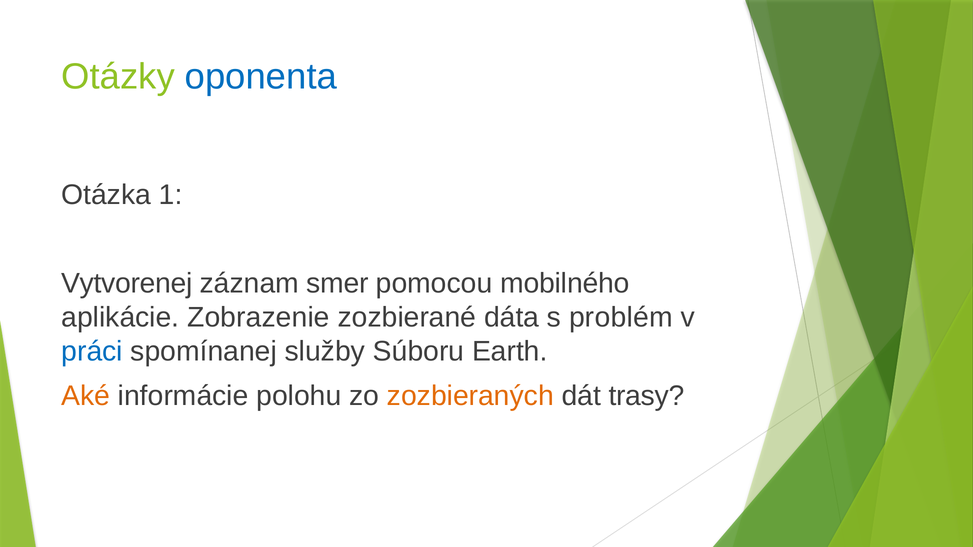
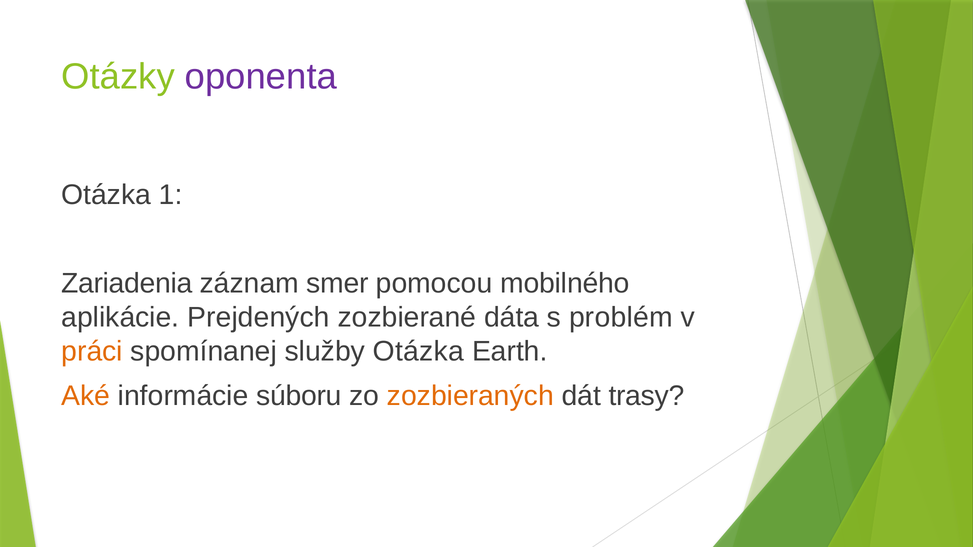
oponenta colour: blue -> purple
Vytvorenej: Vytvorenej -> Zariadenia
Zobrazenie: Zobrazenie -> Prejdených
práci colour: blue -> orange
služby Súboru: Súboru -> Otázka
polohu: polohu -> súboru
